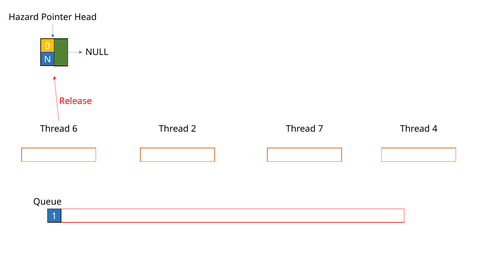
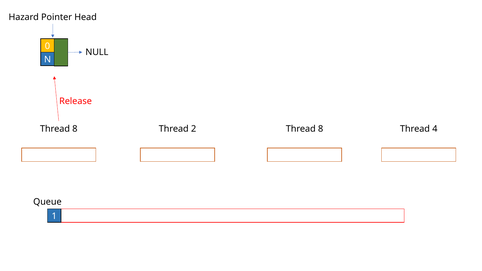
6 at (75, 129): 6 -> 8
2 Thread 7: 7 -> 8
